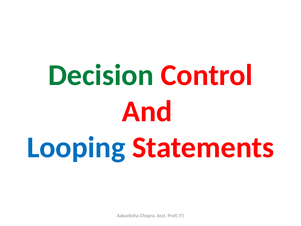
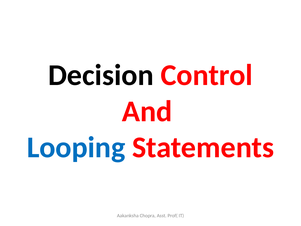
Decision colour: green -> black
